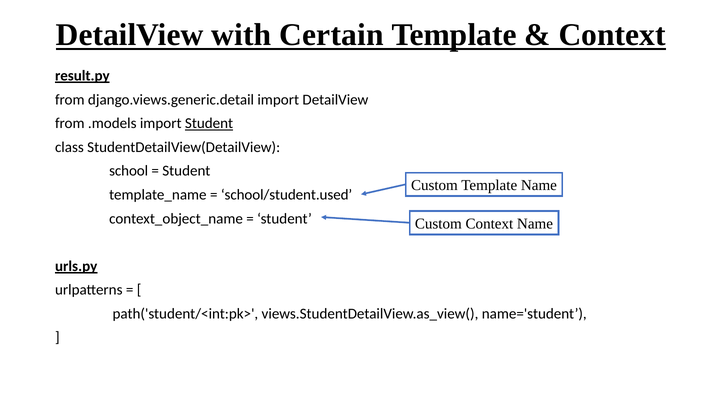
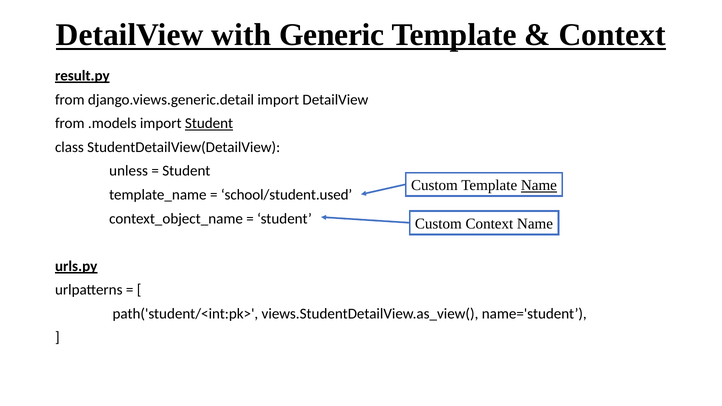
Certain: Certain -> Generic
school: school -> unless
Name at (539, 185) underline: none -> present
